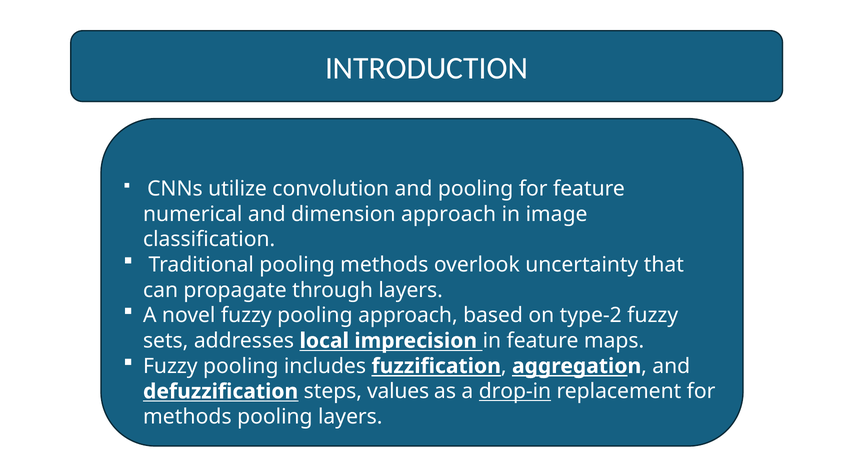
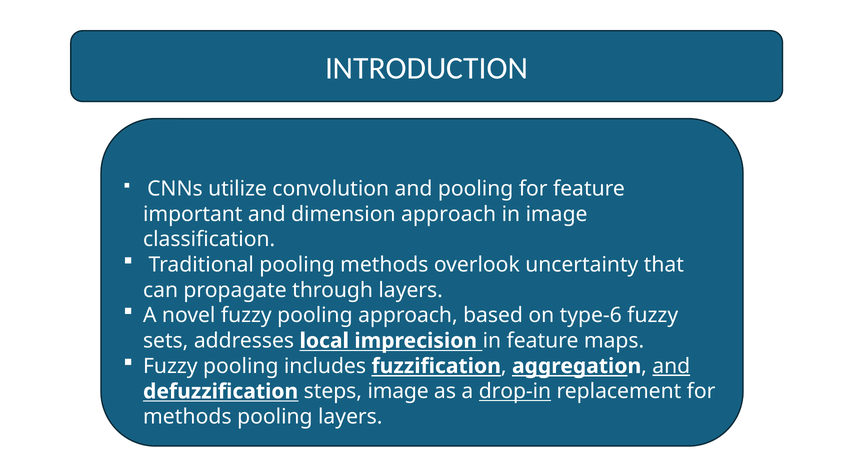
numerical: numerical -> important
type-2: type-2 -> type-6
and at (671, 366) underline: none -> present
steps values: values -> image
